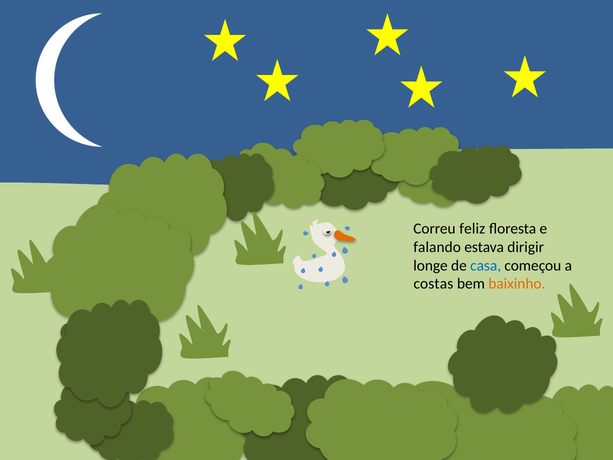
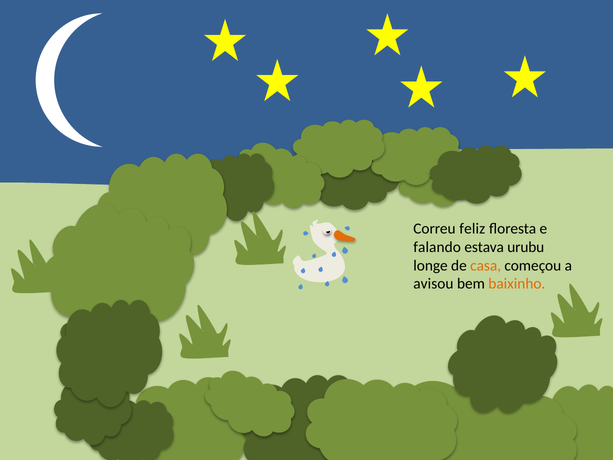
dirigir: dirigir -> urubu
casa colour: blue -> orange
costas: costas -> avisou
